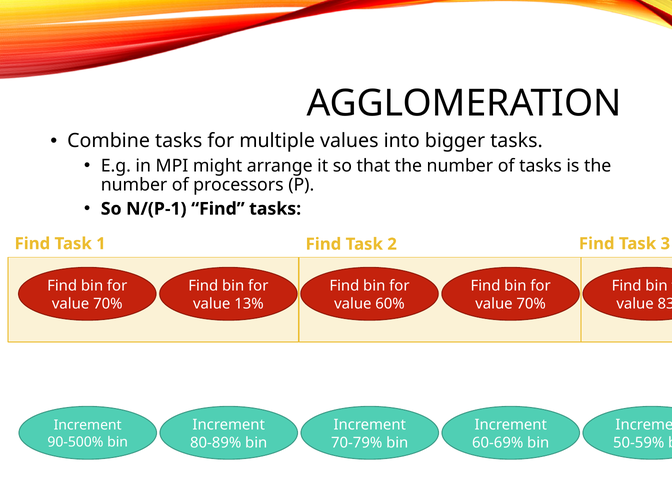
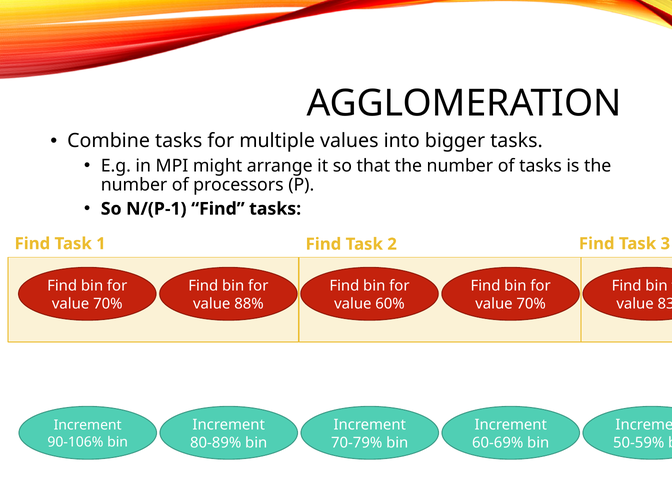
13%: 13% -> 88%
90-500%: 90-500% -> 90-106%
